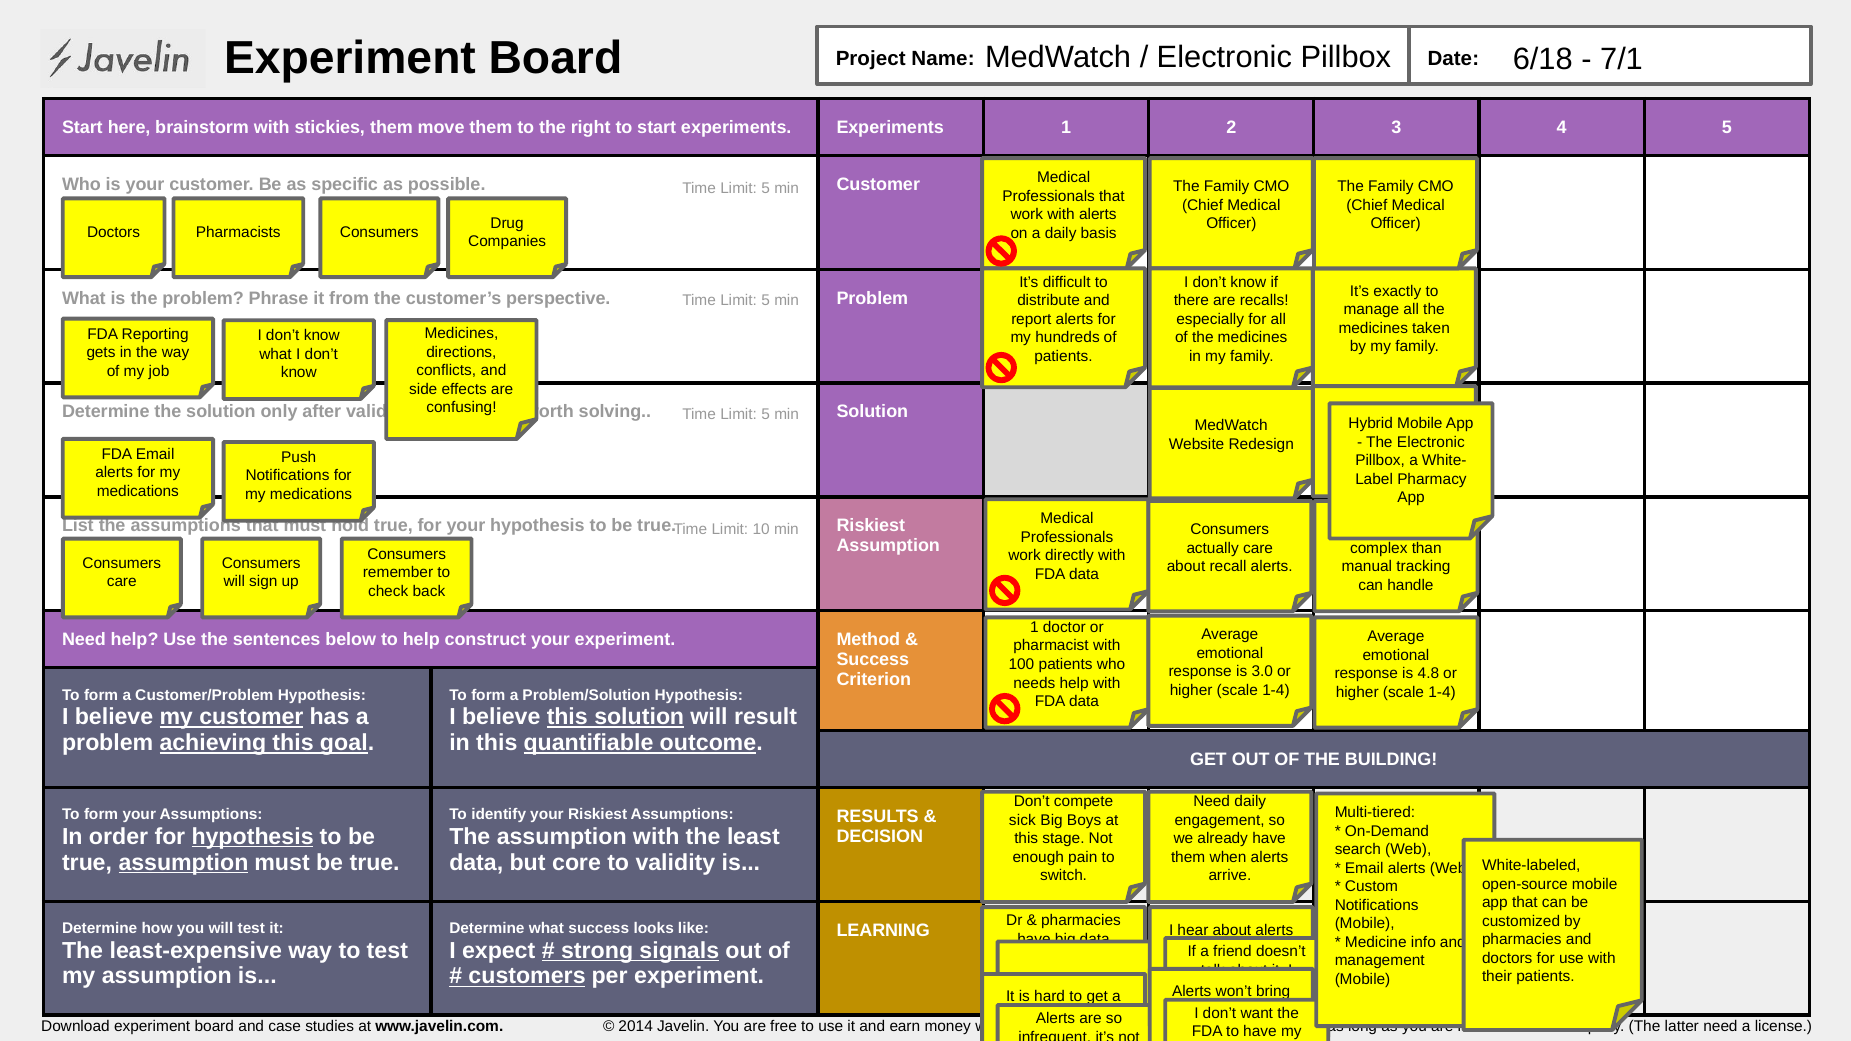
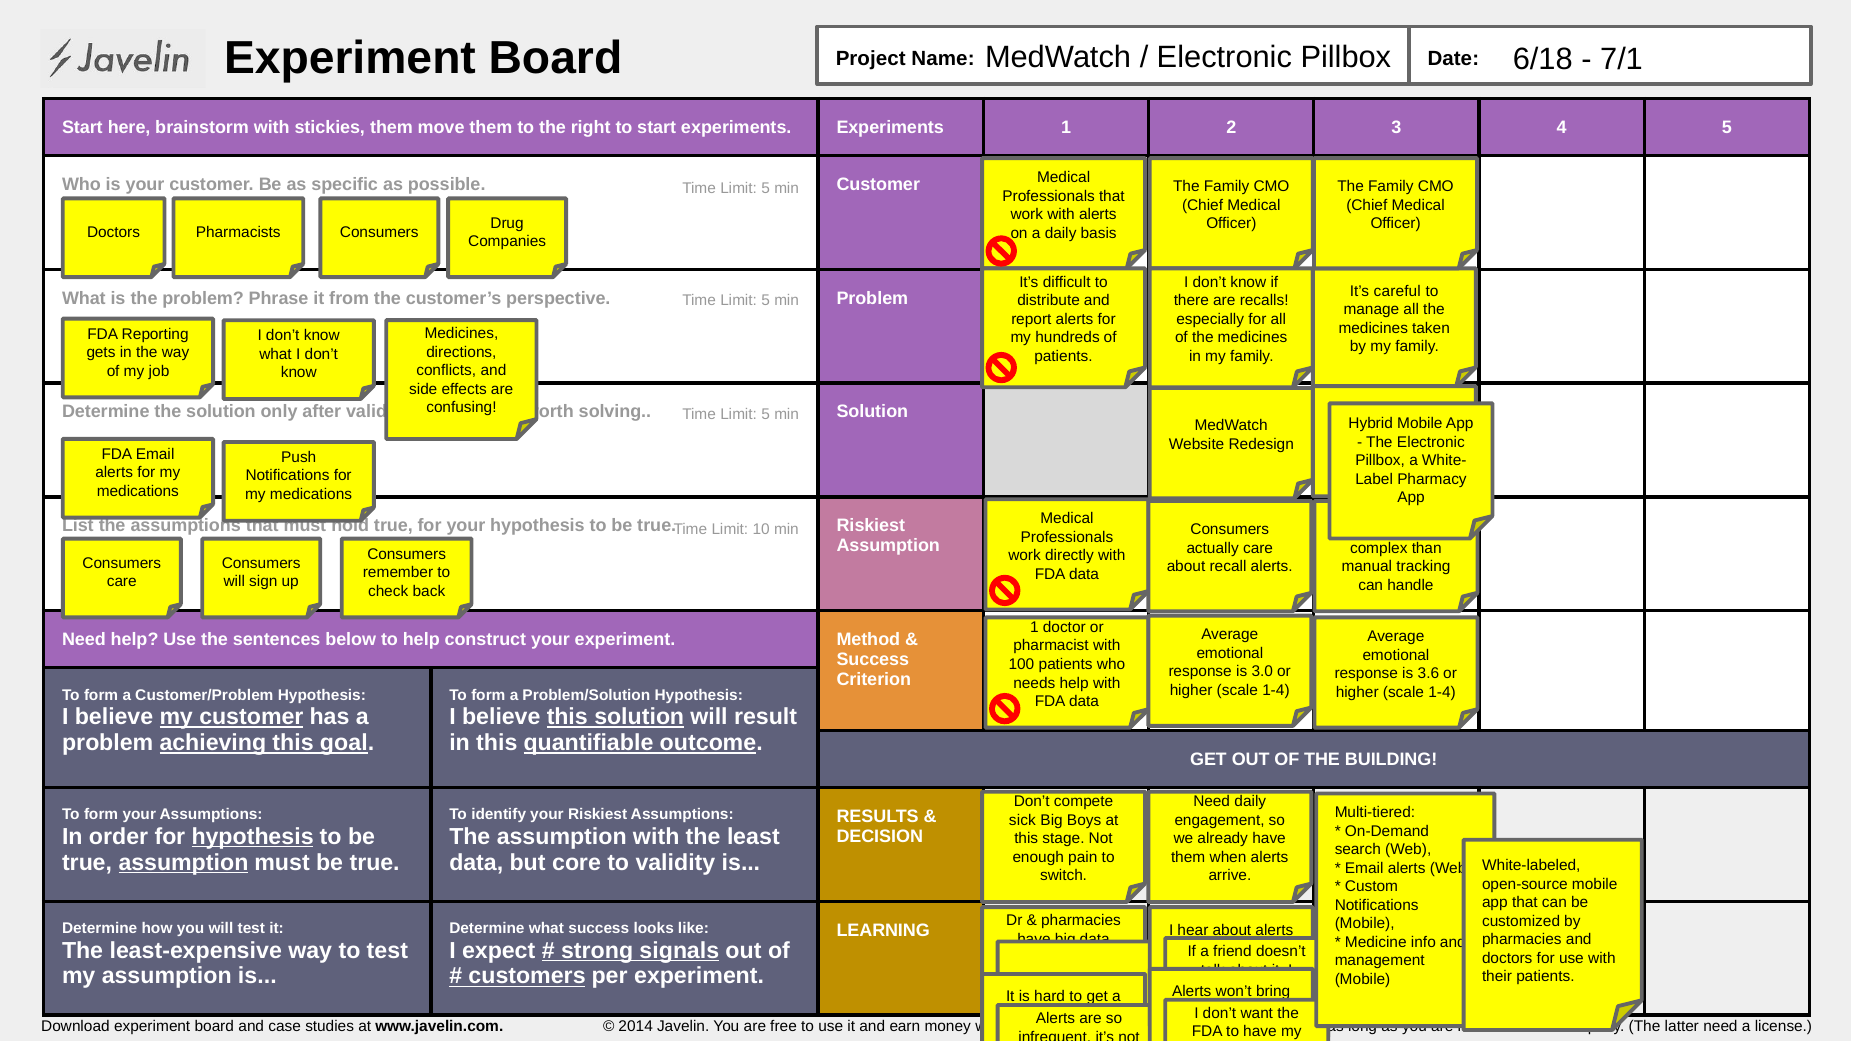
exactly: exactly -> careful
4.8: 4.8 -> 3.6
